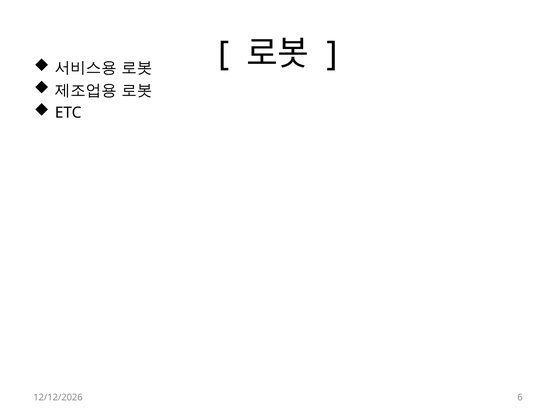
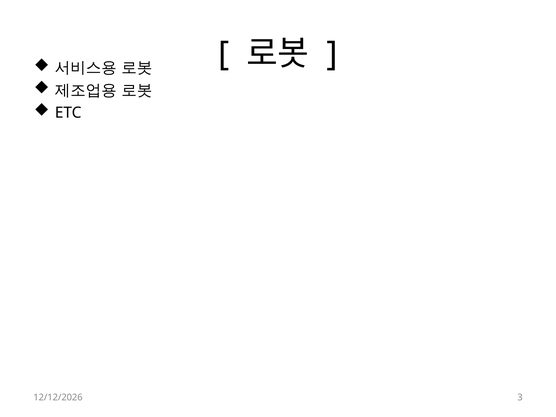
6: 6 -> 3
